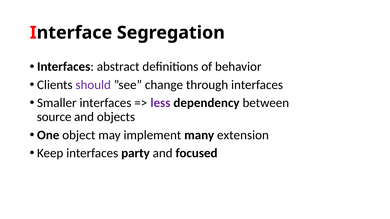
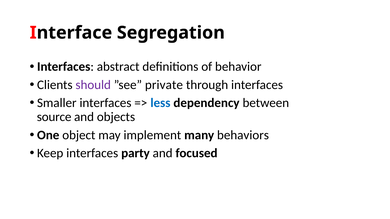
change: change -> private
less colour: purple -> blue
extension: extension -> behaviors
